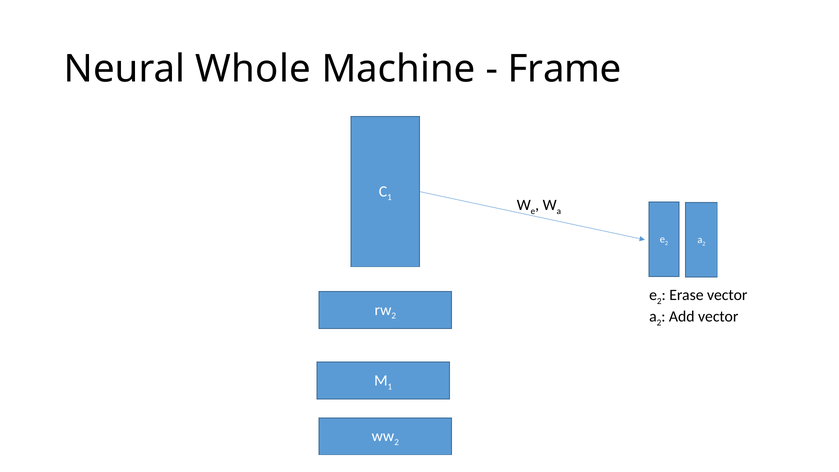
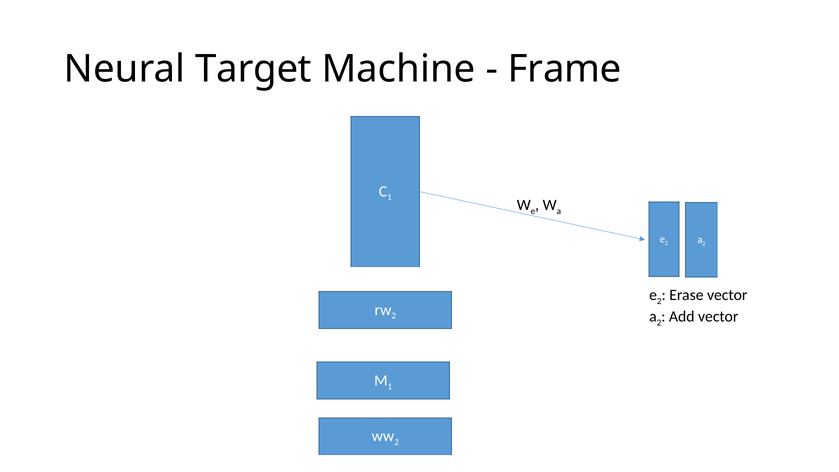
Whole: Whole -> Target
